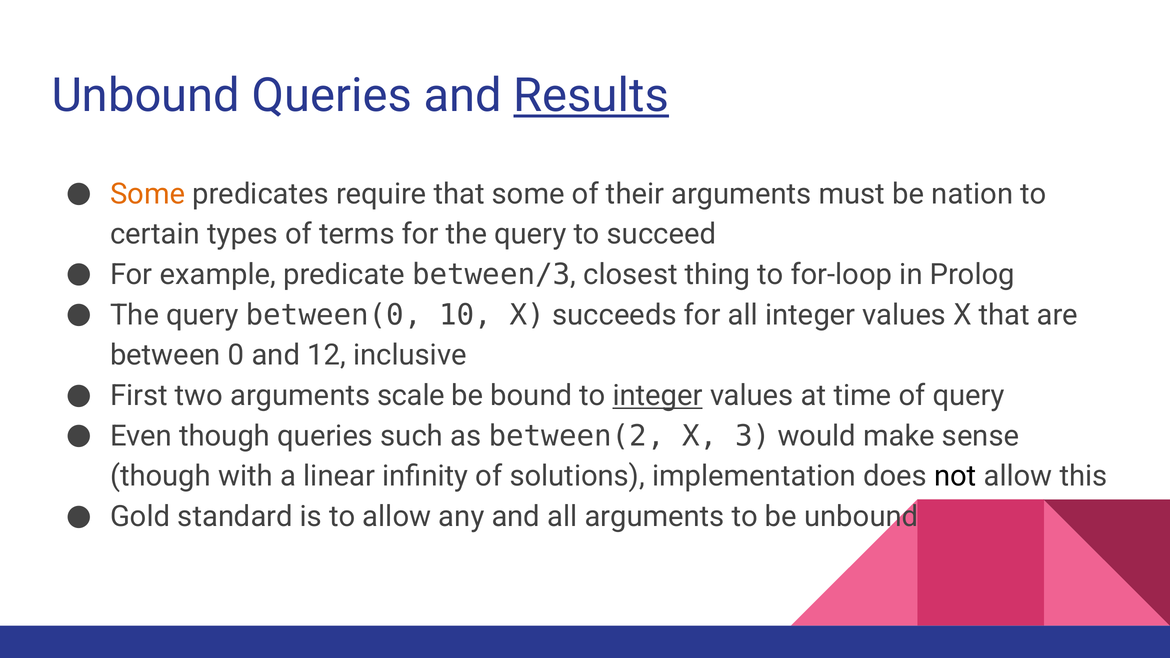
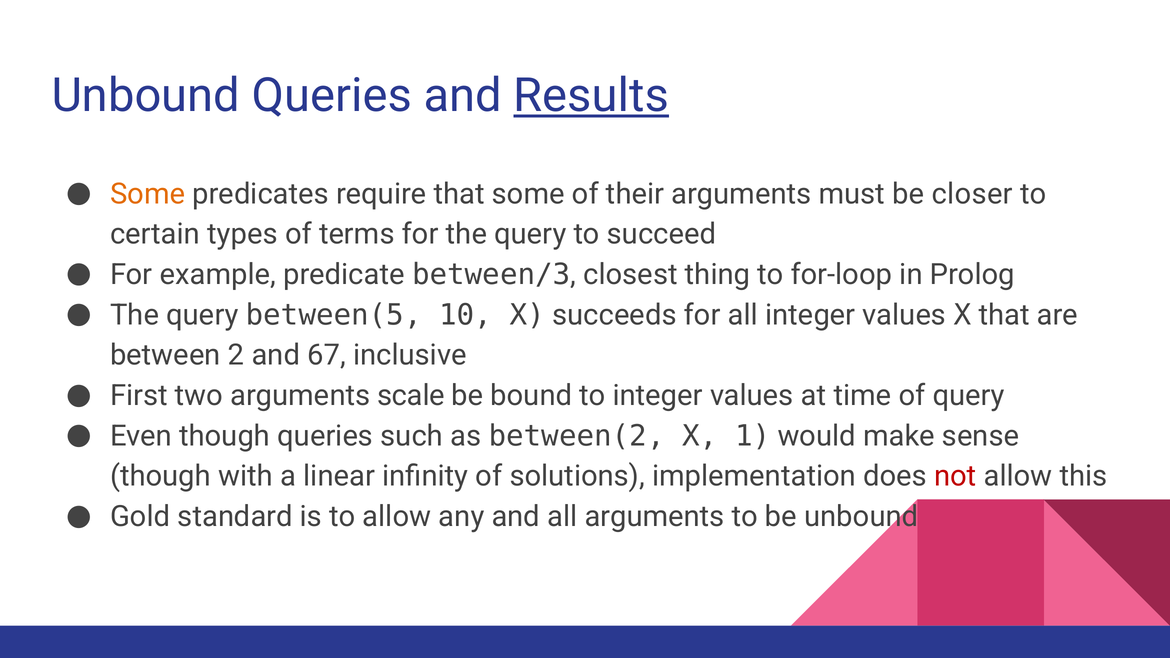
nation: nation -> closer
between(0: between(0 -> between(5
0: 0 -> 2
12: 12 -> 67
integer at (658, 396) underline: present -> none
3: 3 -> 1
not colour: black -> red
